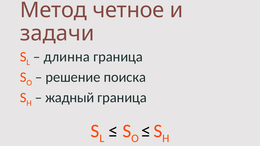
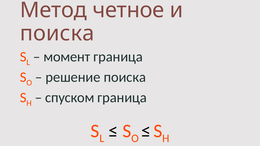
задачи at (57, 33): задачи -> поиска
длинна: длинна -> момент
жадный: жадный -> спуском
